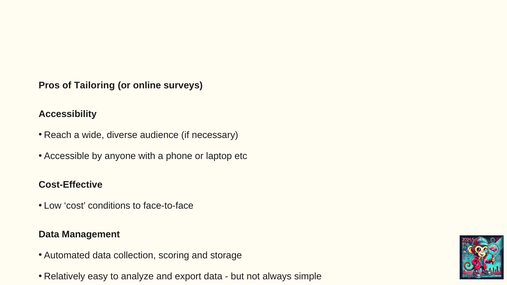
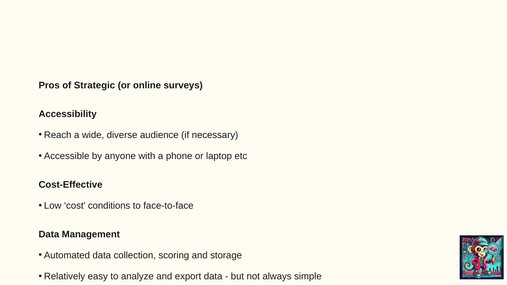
Tailoring: Tailoring -> Strategic
